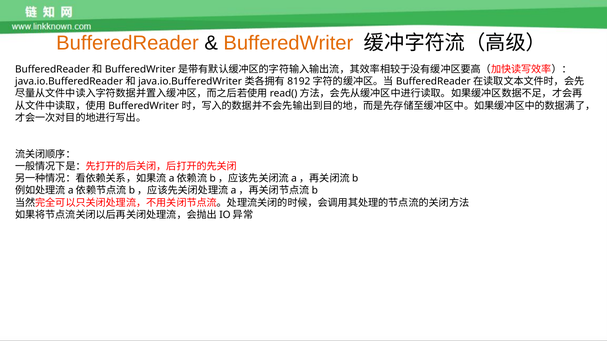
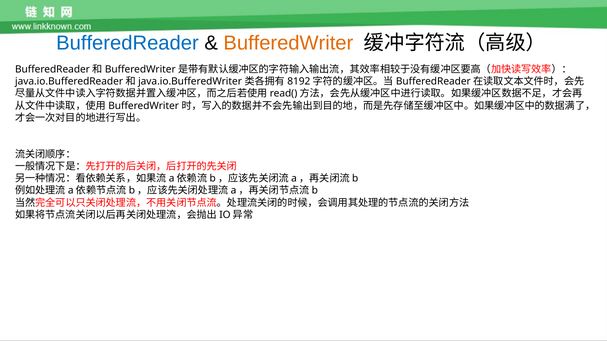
BufferedReader at (128, 43) colour: orange -> blue
